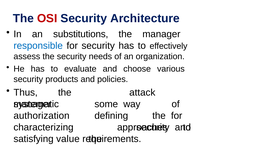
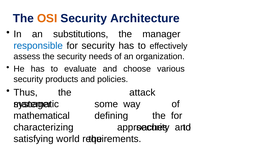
OSI colour: red -> orange
authorization: authorization -> mathematical
value: value -> world
